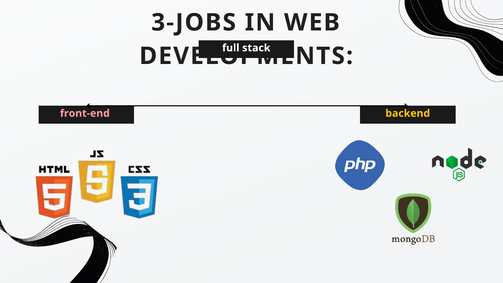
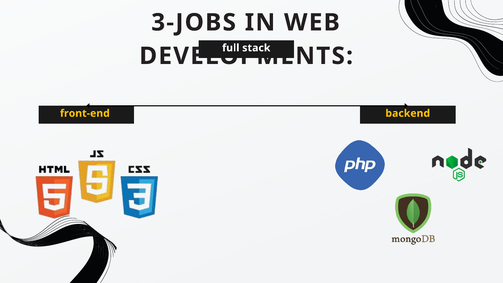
front-end colour: pink -> yellow
